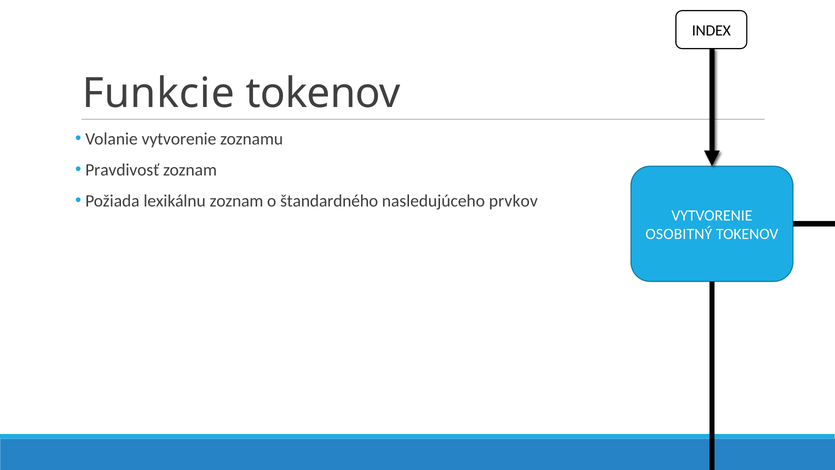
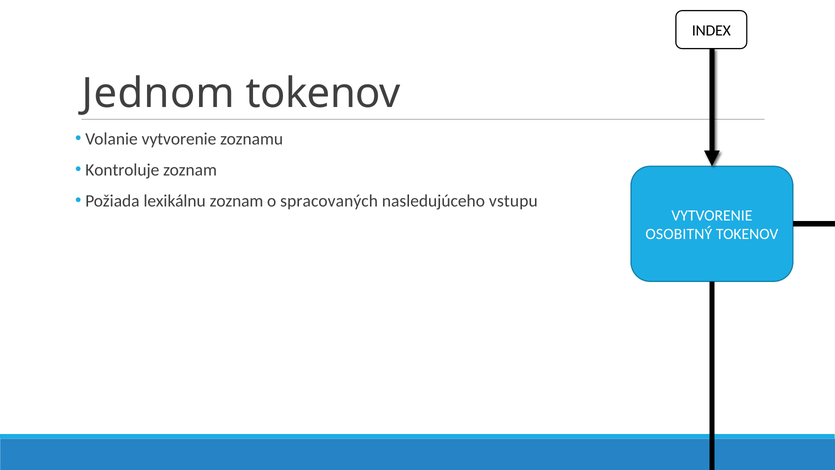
Funkcie: Funkcie -> Jednom
Pravdivosť: Pravdivosť -> Kontroluje
štandardného: štandardného -> spracovaných
prvkov: prvkov -> vstupu
